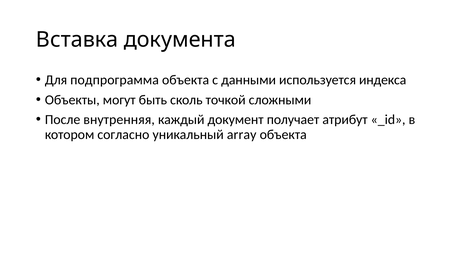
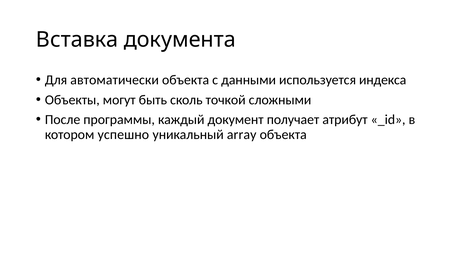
подпрограмма: подпрограмма -> автоматически
внутренняя: внутренняя -> программы
согласно: согласно -> успешно
